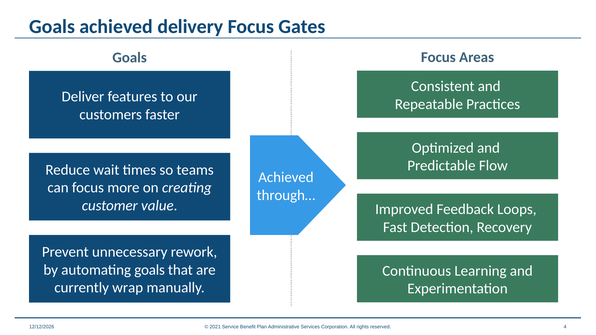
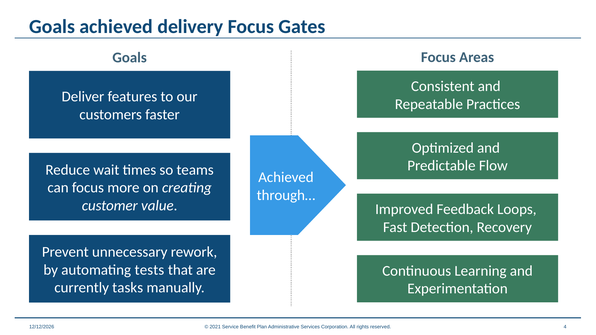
automating goals: goals -> tests
wrap: wrap -> tasks
